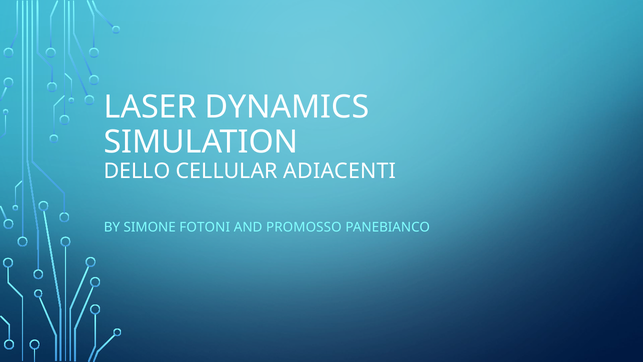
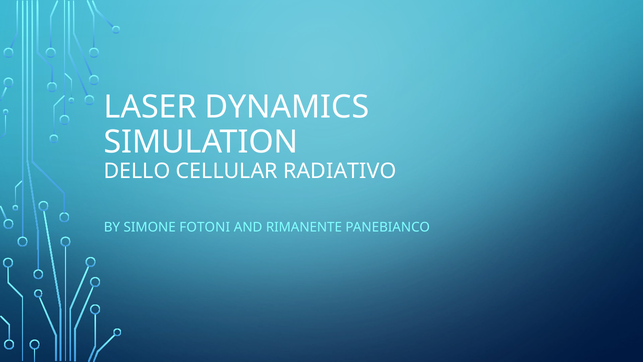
ADIACENTI: ADIACENTI -> RADIATIVO
PROMOSSO: PROMOSSO -> RIMANENTE
